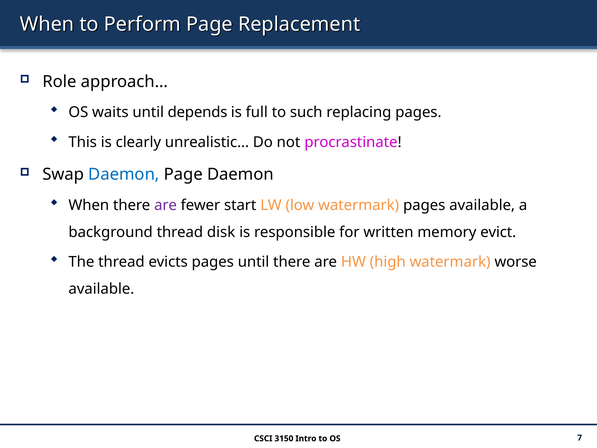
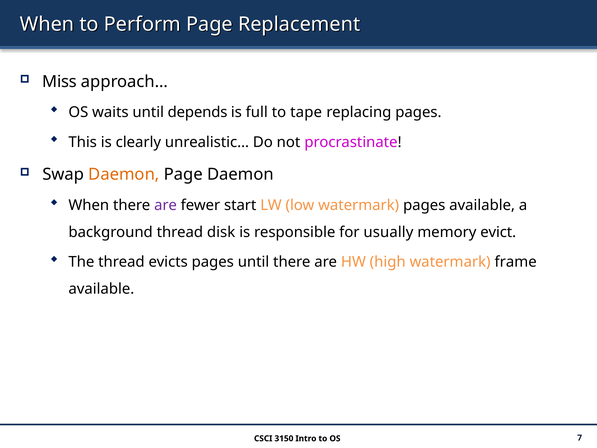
Role: Role -> Miss
such: such -> tape
Daemon at (124, 174) colour: blue -> orange
written: written -> usually
worse: worse -> frame
